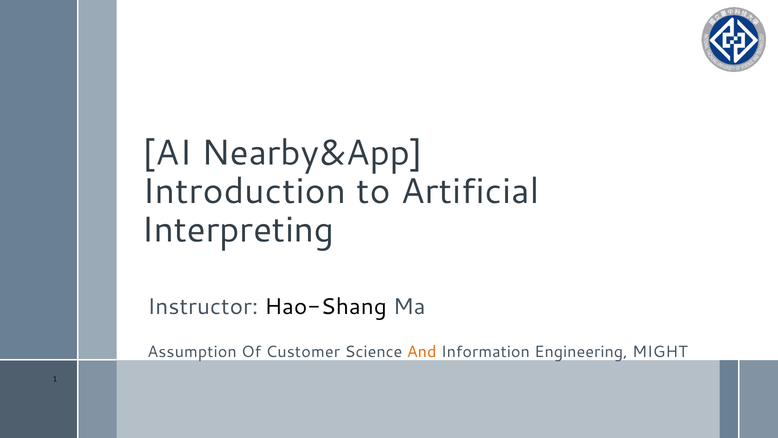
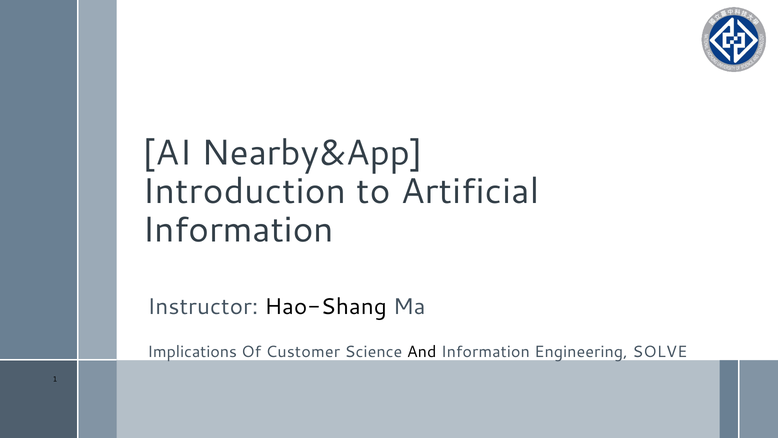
Interpreting at (238, 230): Interpreting -> Information
Assumption: Assumption -> Implications
And colour: orange -> black
MIGHT: MIGHT -> SOLVE
